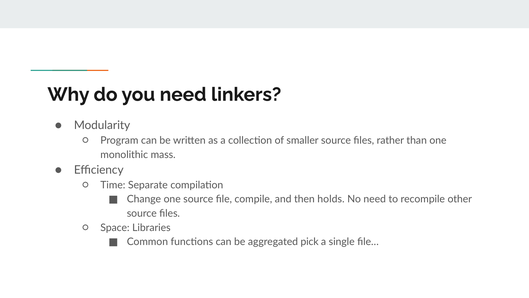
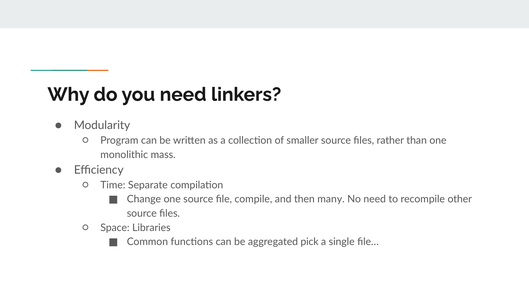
holds: holds -> many
